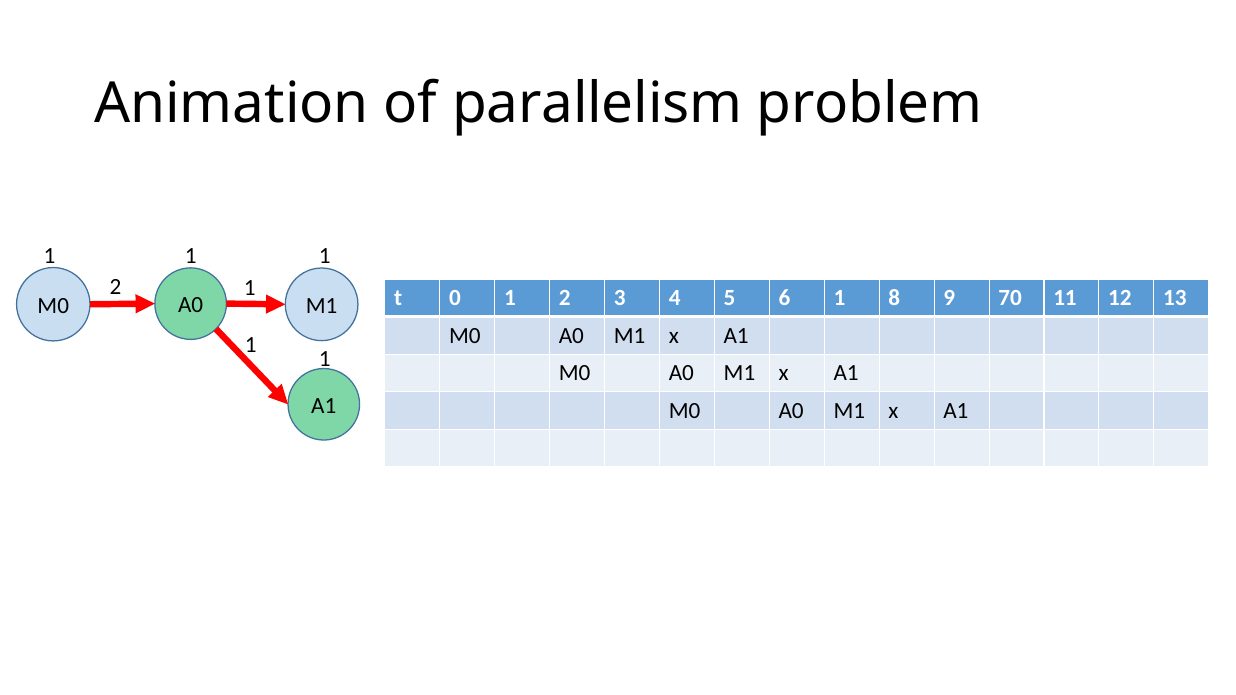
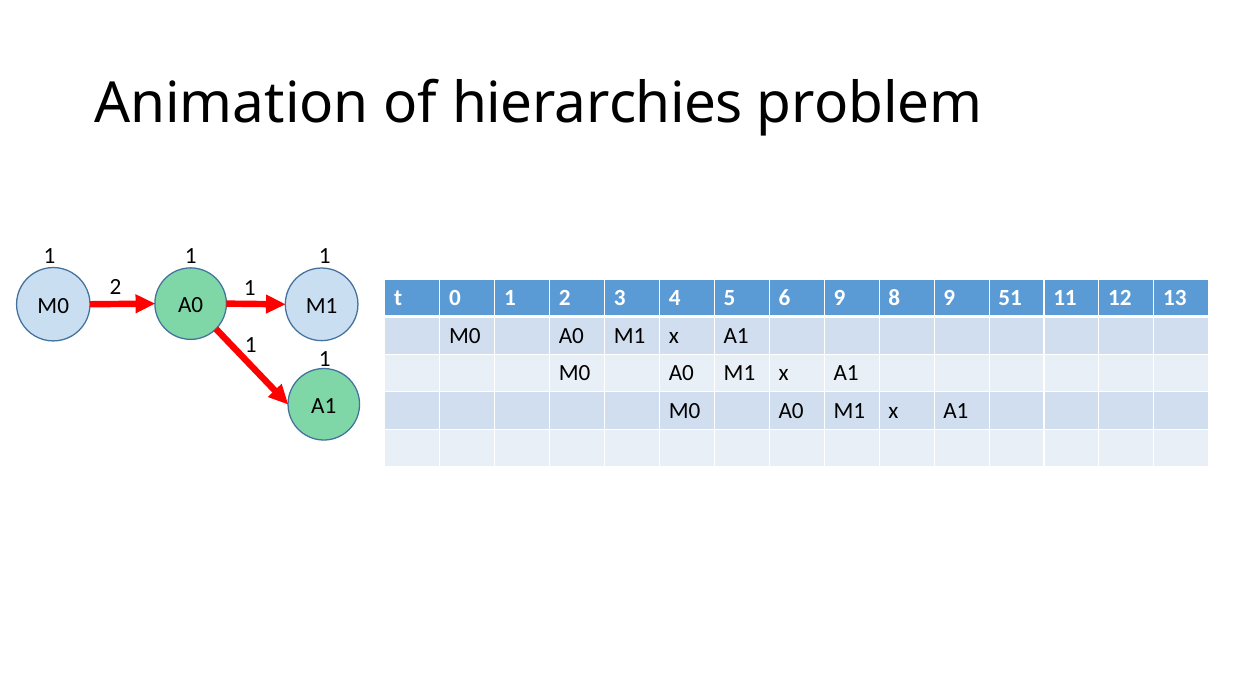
parallelism: parallelism -> hierarchies
6 1: 1 -> 9
70: 70 -> 51
